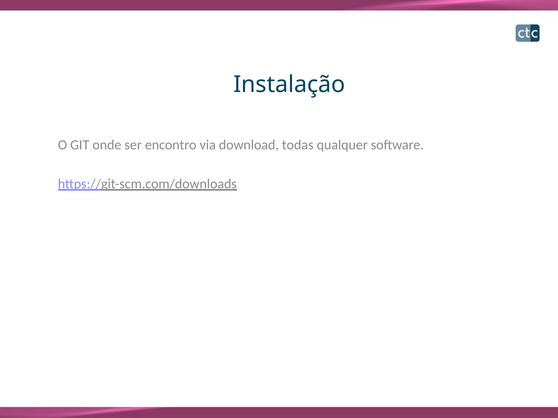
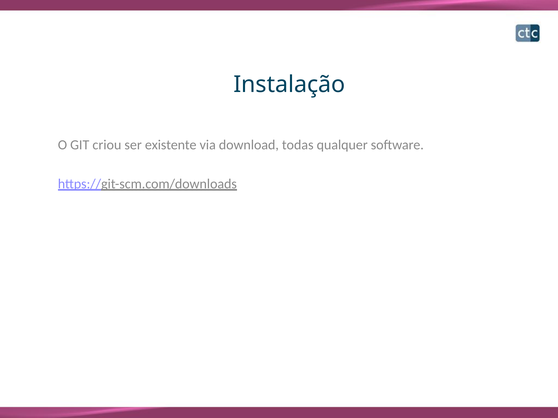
onde: onde -> criou
encontro: encontro -> existente
